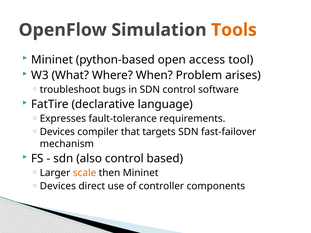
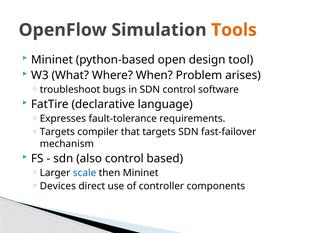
access: access -> design
Devices at (57, 132): Devices -> Targets
scale colour: orange -> blue
